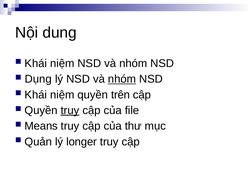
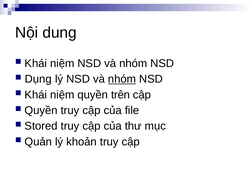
truy at (70, 110) underline: present -> none
Means: Means -> Stored
longer: longer -> khoản
